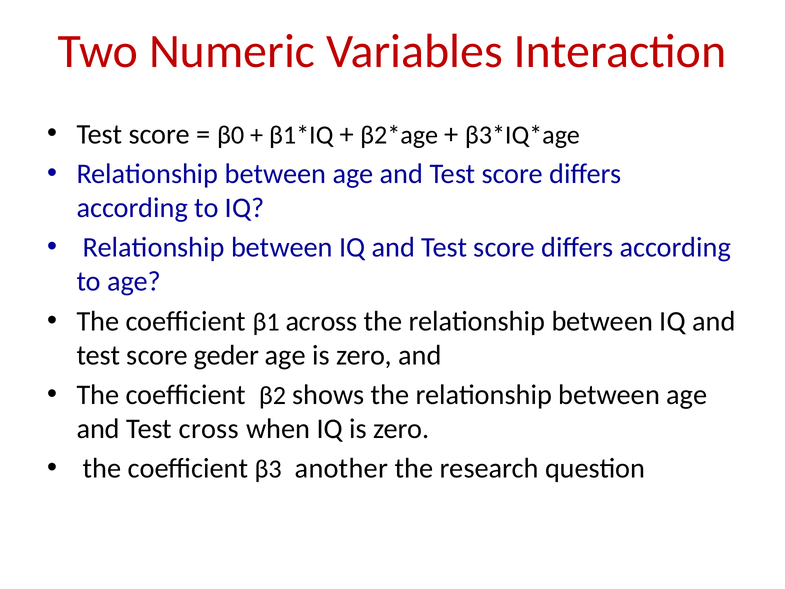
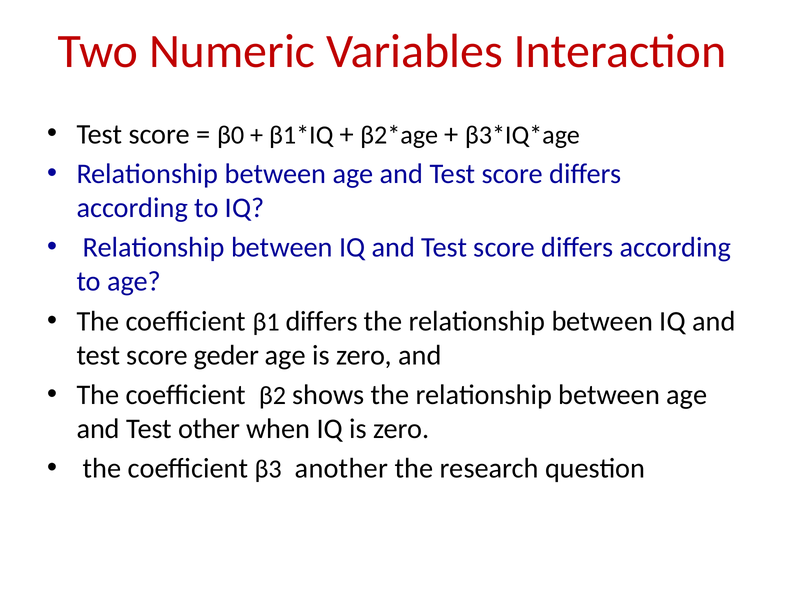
β1 across: across -> differs
cross: cross -> other
